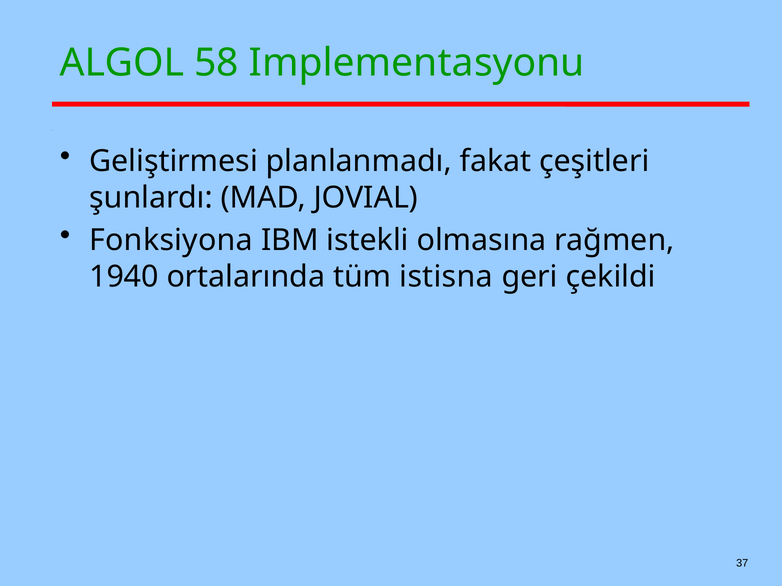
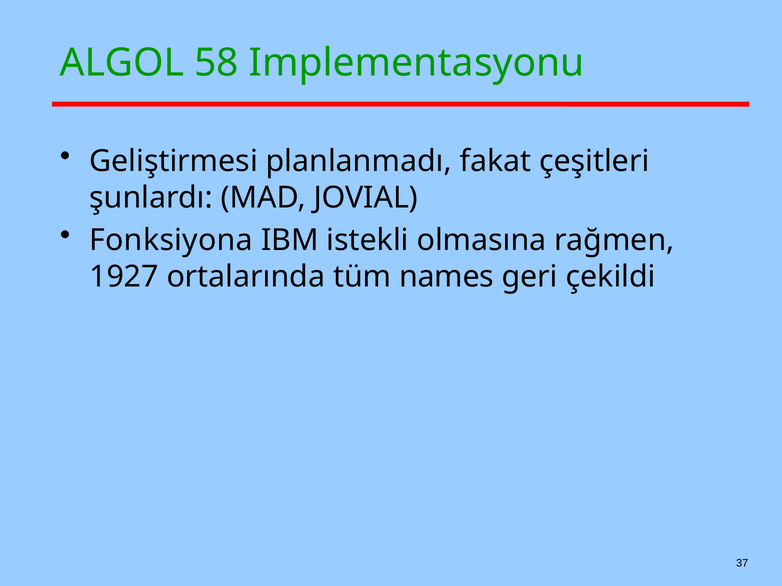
1940: 1940 -> 1927
istisna: istisna -> names
